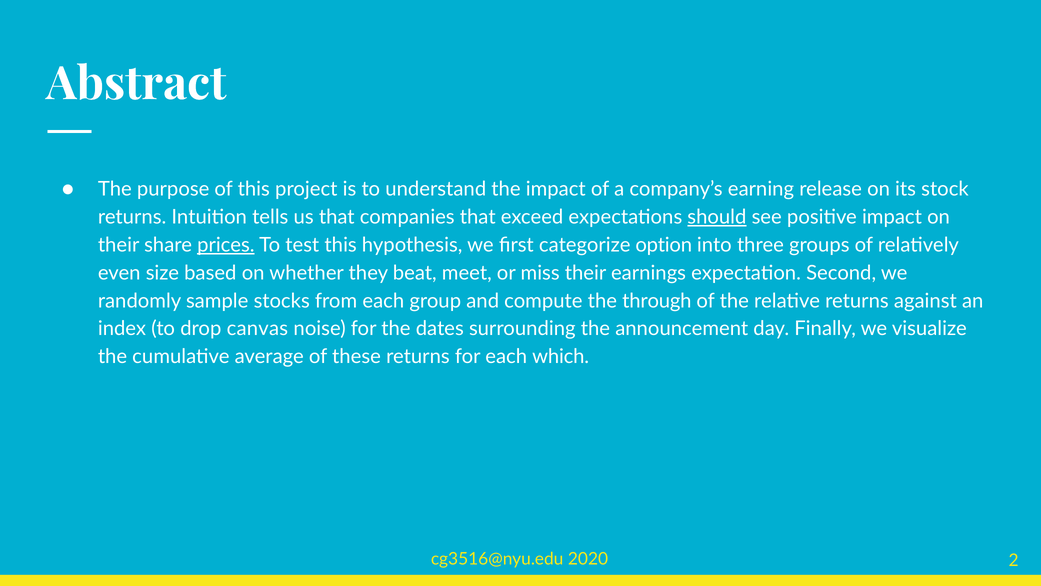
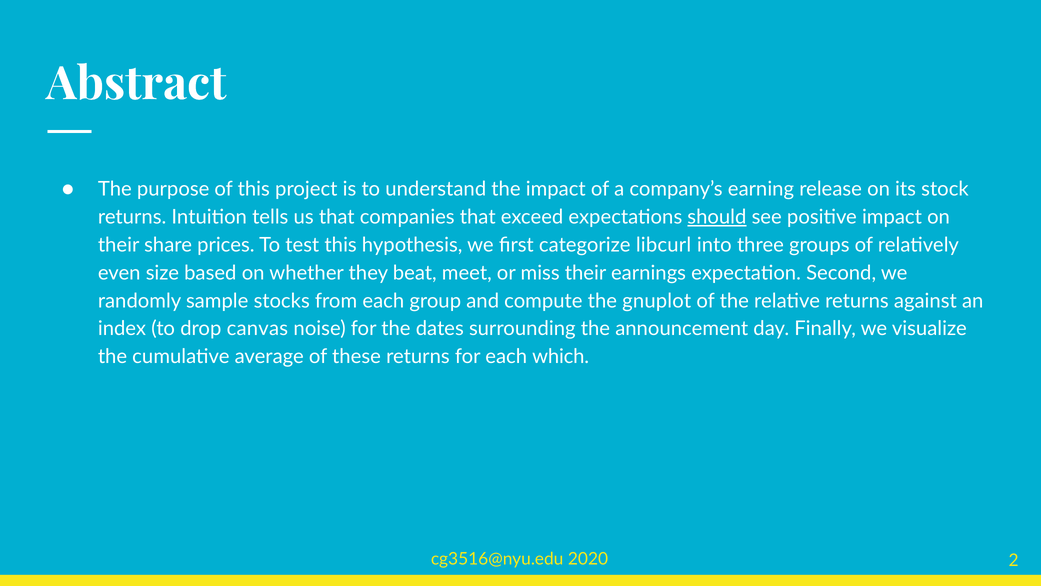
prices underline: present -> none
option: option -> libcurl
through: through -> gnuplot
